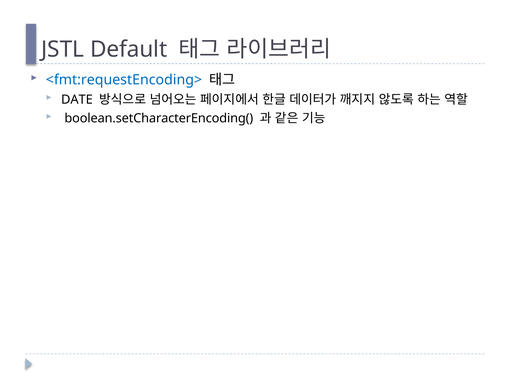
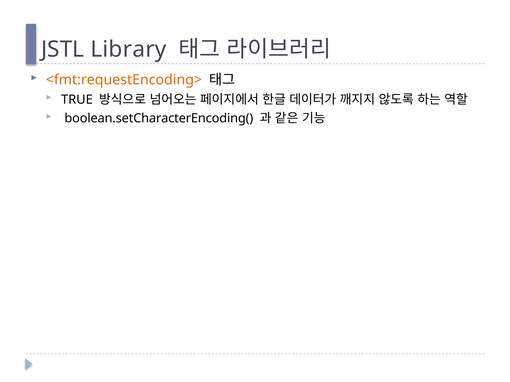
Default: Default -> Library
<fmt:requestEncoding> colour: blue -> orange
DATE: DATE -> TRUE
